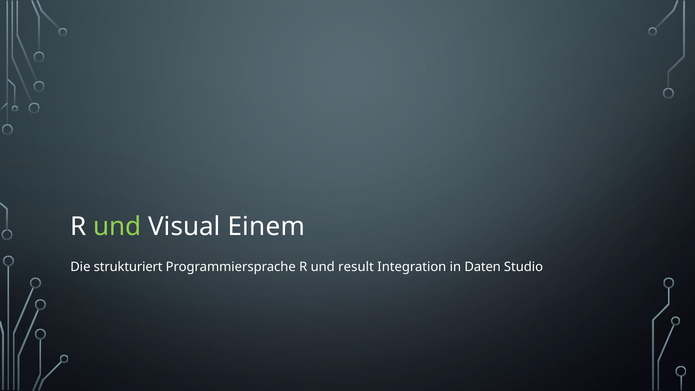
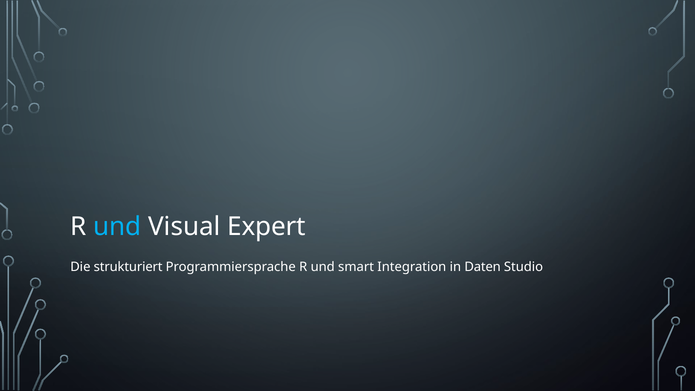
und at (117, 227) colour: light green -> light blue
Einem: Einem -> Expert
result: result -> smart
